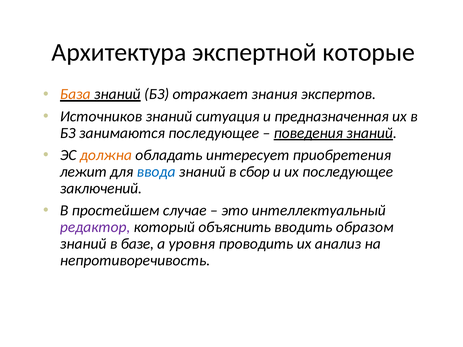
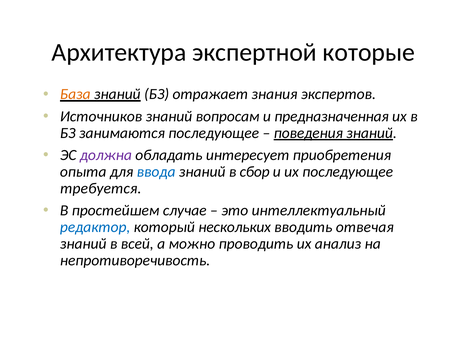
ситуация: ситуация -> вопросам
должна colour: orange -> purple
лежит: лежит -> опыта
заключений: заключений -> требуется
редактор colour: purple -> blue
объяснить: объяснить -> нескольких
образом: образом -> отвечая
базе: базе -> всей
уровня: уровня -> можно
